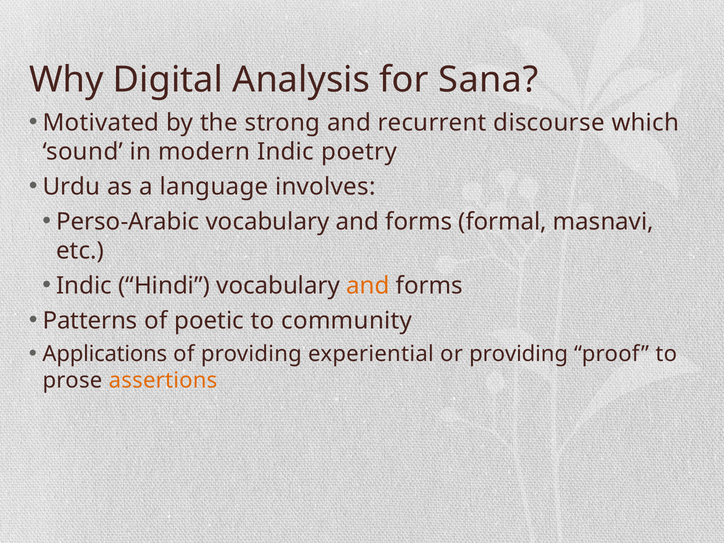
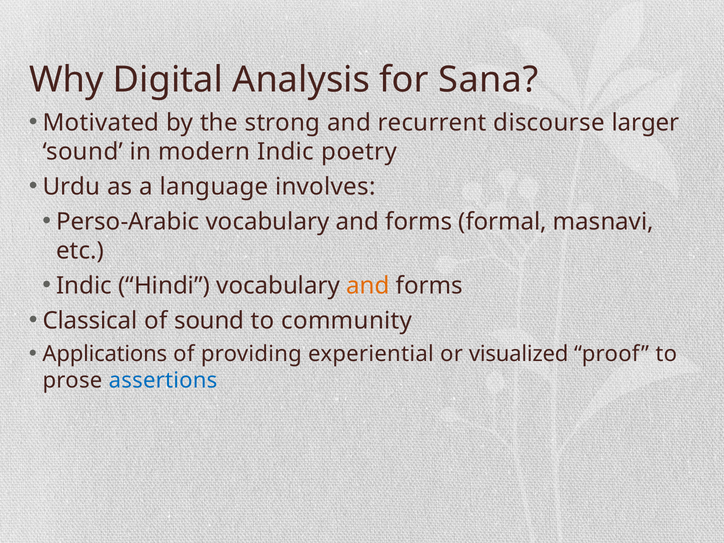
which: which -> larger
Patterns: Patterns -> Classical
of poetic: poetic -> sound
or providing: providing -> visualized
assertions colour: orange -> blue
